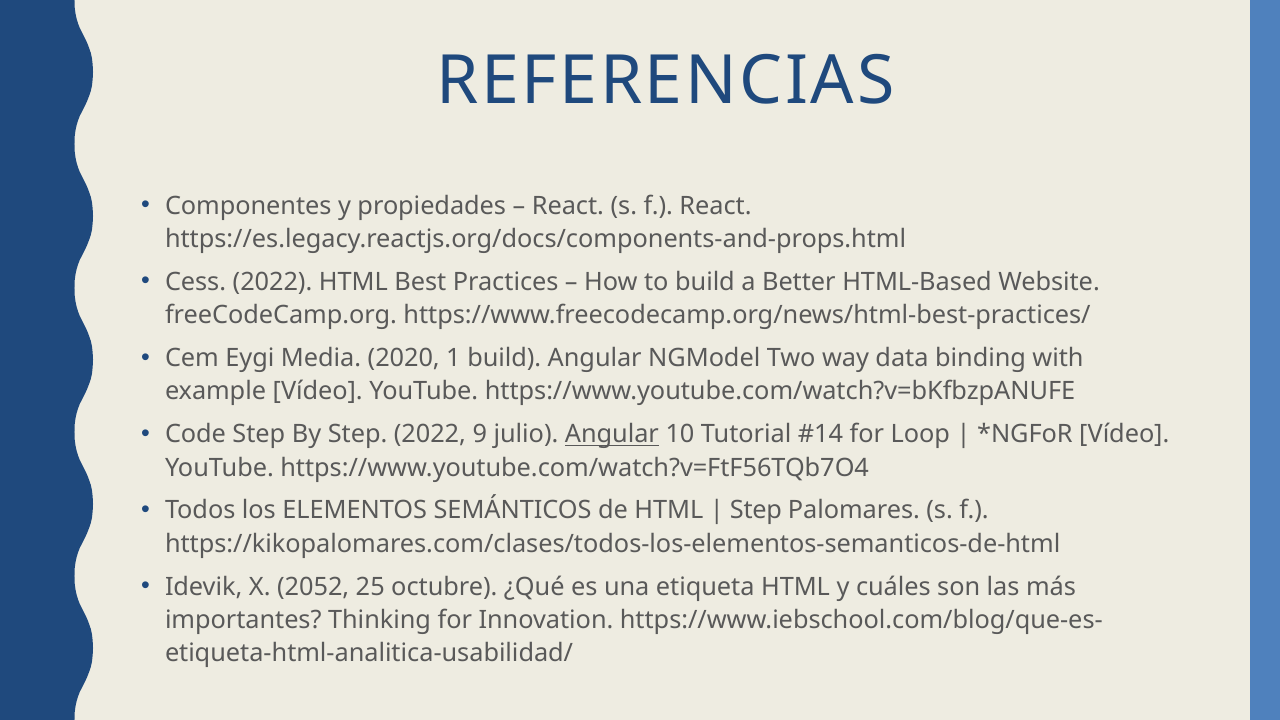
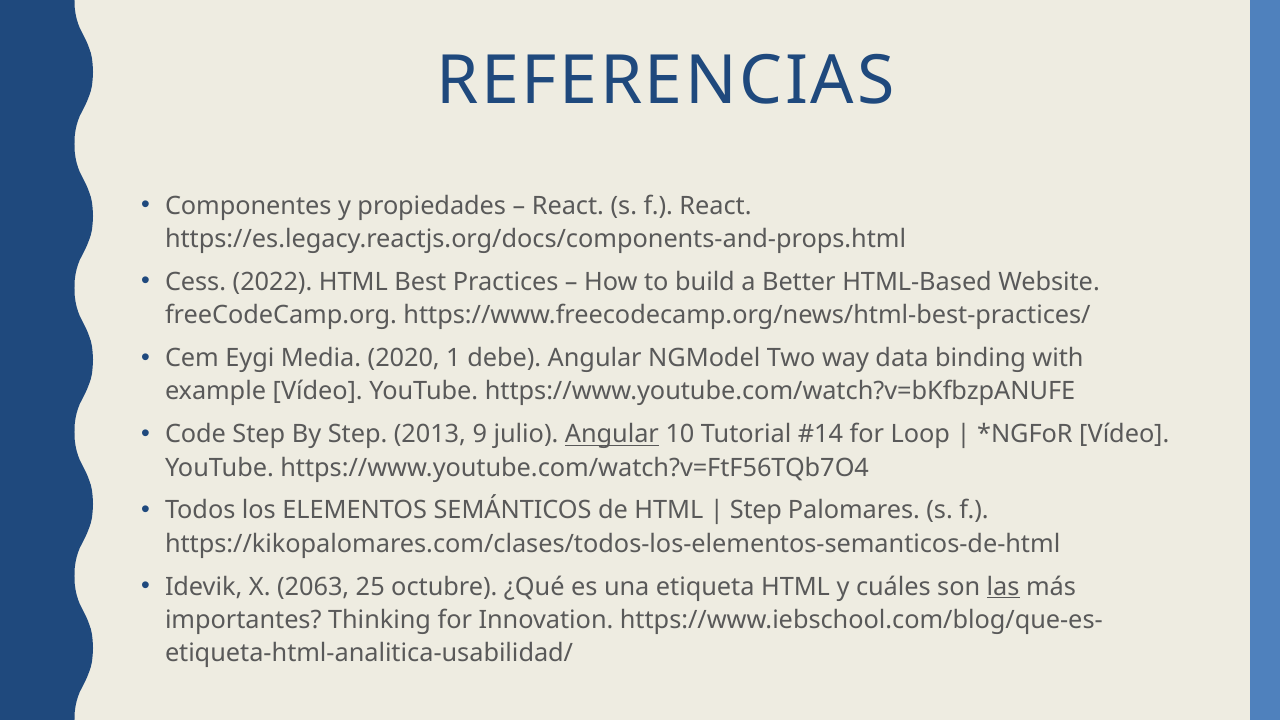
1 build: build -> debe
Step 2022: 2022 -> 2013
2052: 2052 -> 2063
las underline: none -> present
